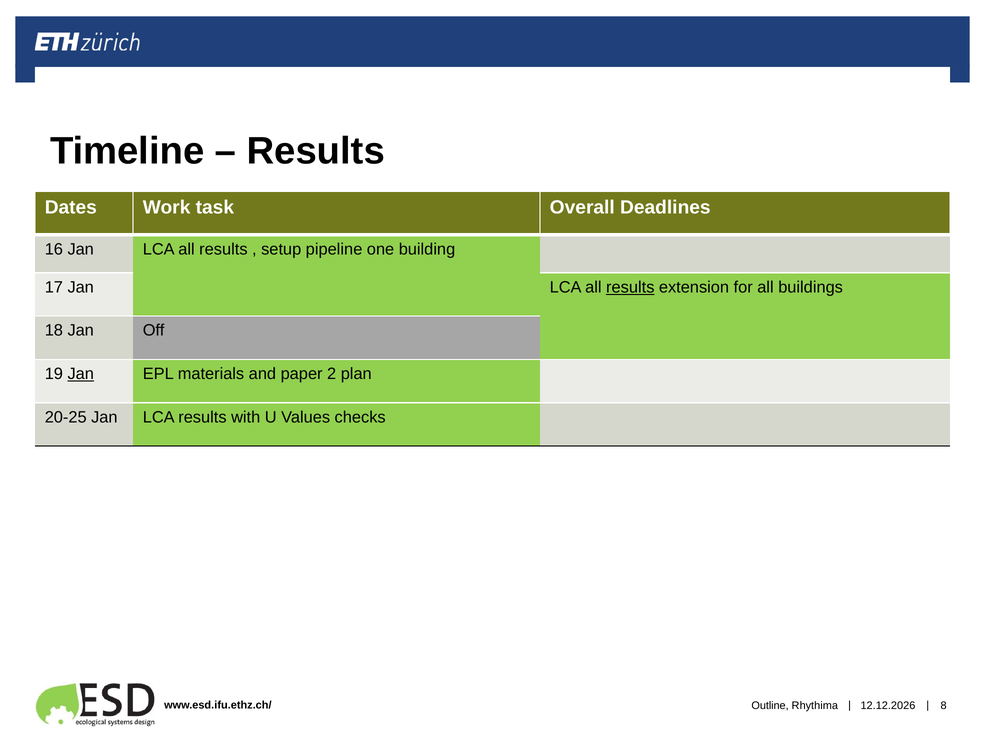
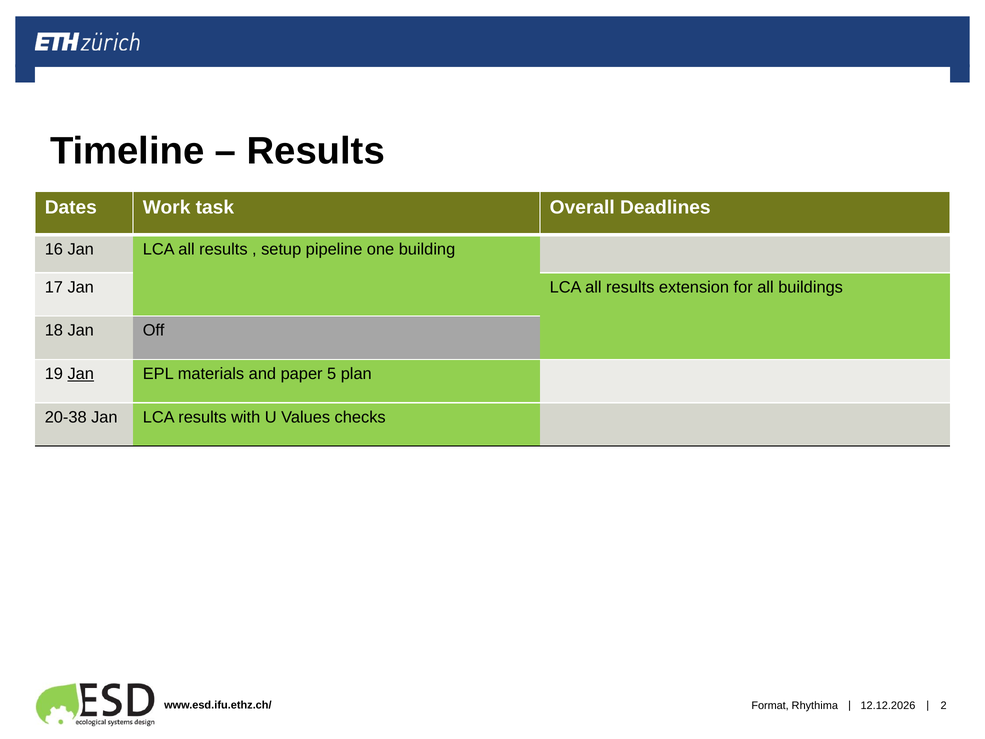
results at (630, 287) underline: present -> none
2: 2 -> 5
20-25: 20-25 -> 20-38
Outline: Outline -> Format
8: 8 -> 2
